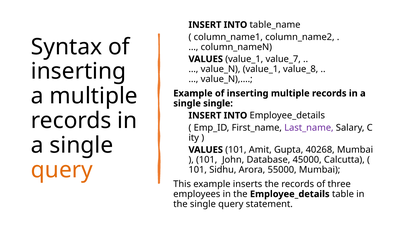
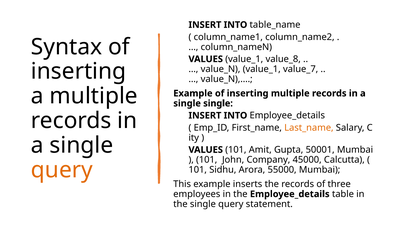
value_7: value_7 -> value_8
value_8: value_8 -> value_7
Last_name colour: purple -> orange
40268: 40268 -> 50001
Database: Database -> Company
